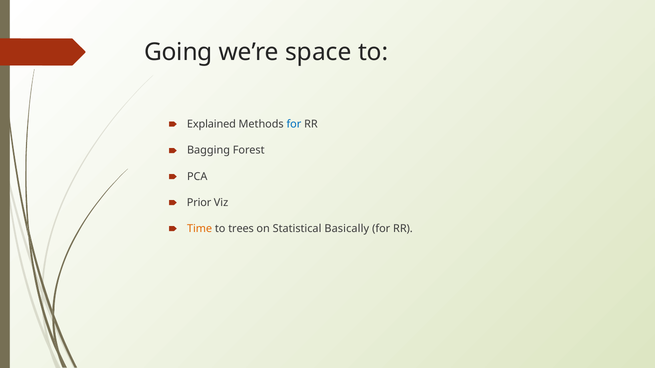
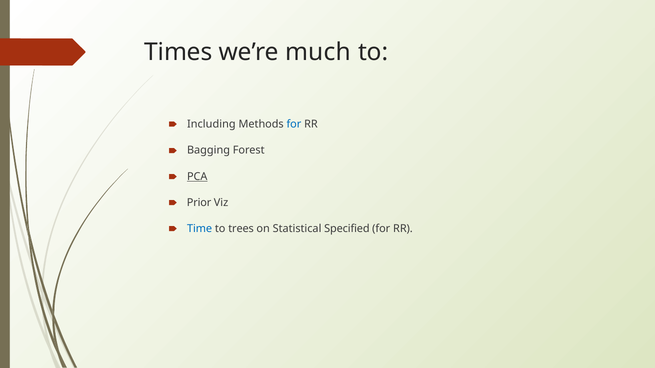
Going: Going -> Times
space: space -> much
Explained: Explained -> Including
PCA underline: none -> present
Time colour: orange -> blue
Basically: Basically -> Specified
